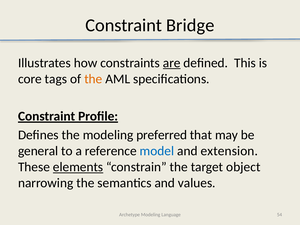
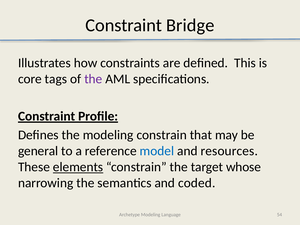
are underline: present -> none
the at (93, 79) colour: orange -> purple
modeling preferred: preferred -> constrain
extension: extension -> resources
object: object -> whose
values: values -> coded
